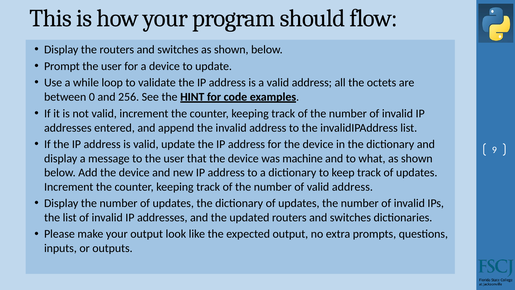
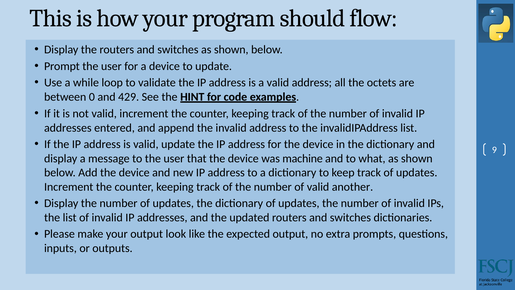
256: 256 -> 429
of valid address: address -> another
